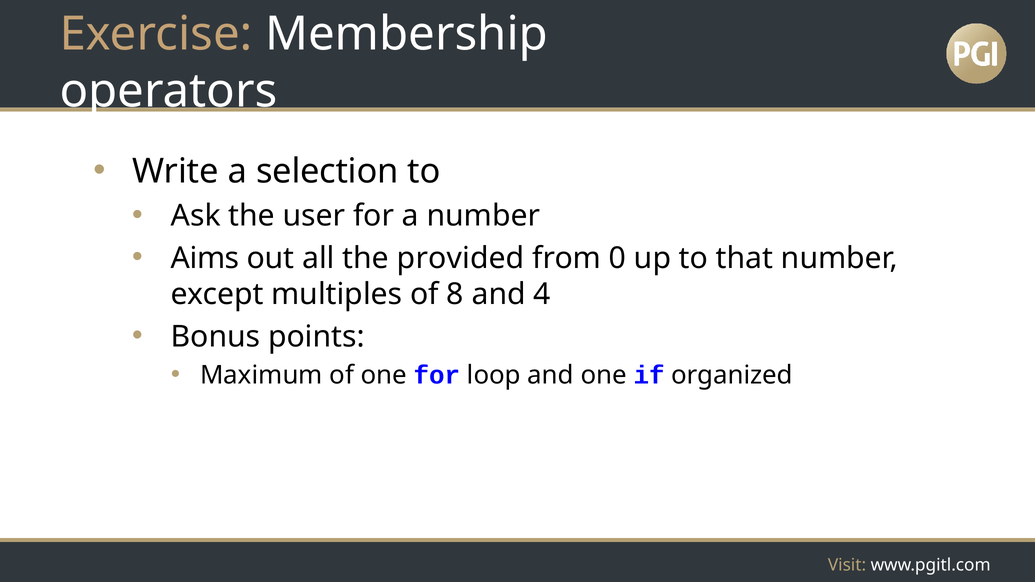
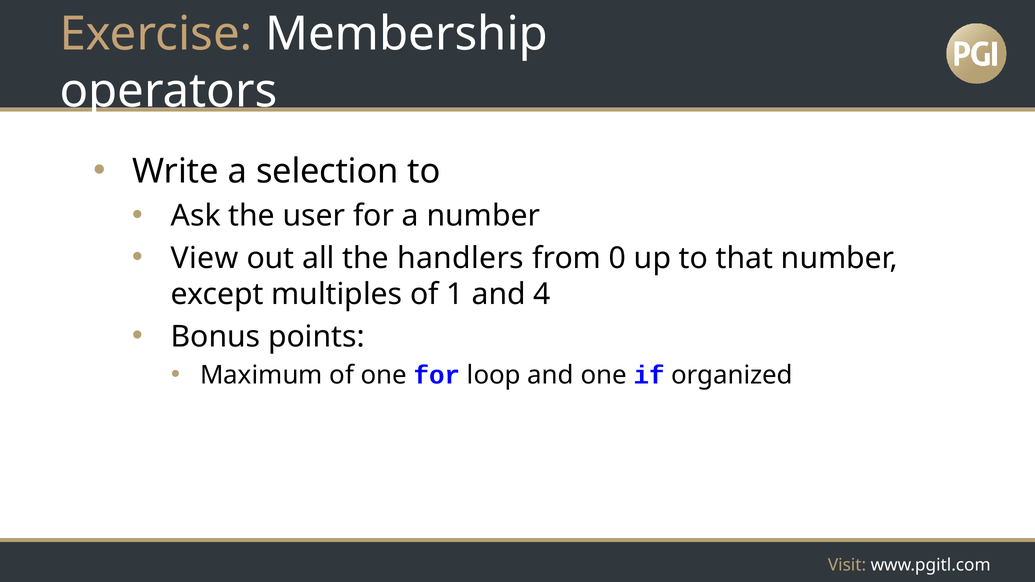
Aims: Aims -> View
provided: provided -> handlers
8: 8 -> 1
